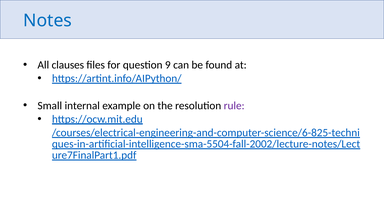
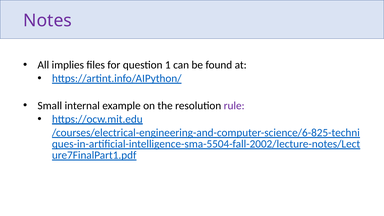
Notes colour: blue -> purple
clauses: clauses -> implies
9: 9 -> 1
